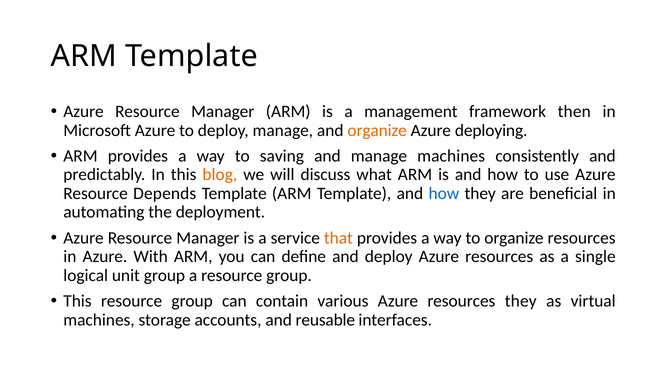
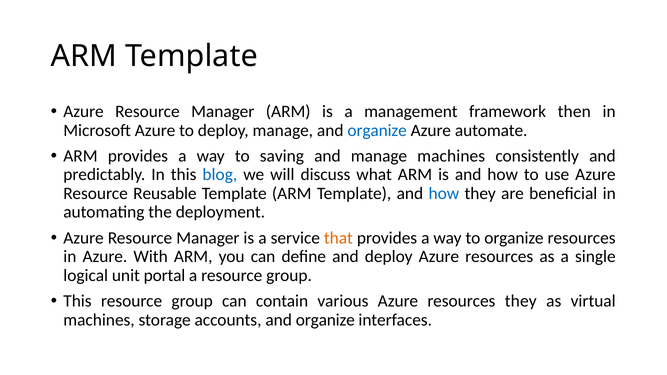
organize at (377, 130) colour: orange -> blue
deploying: deploying -> automate
blog colour: orange -> blue
Depends: Depends -> Reusable
unit group: group -> portal
accounts and reusable: reusable -> organize
